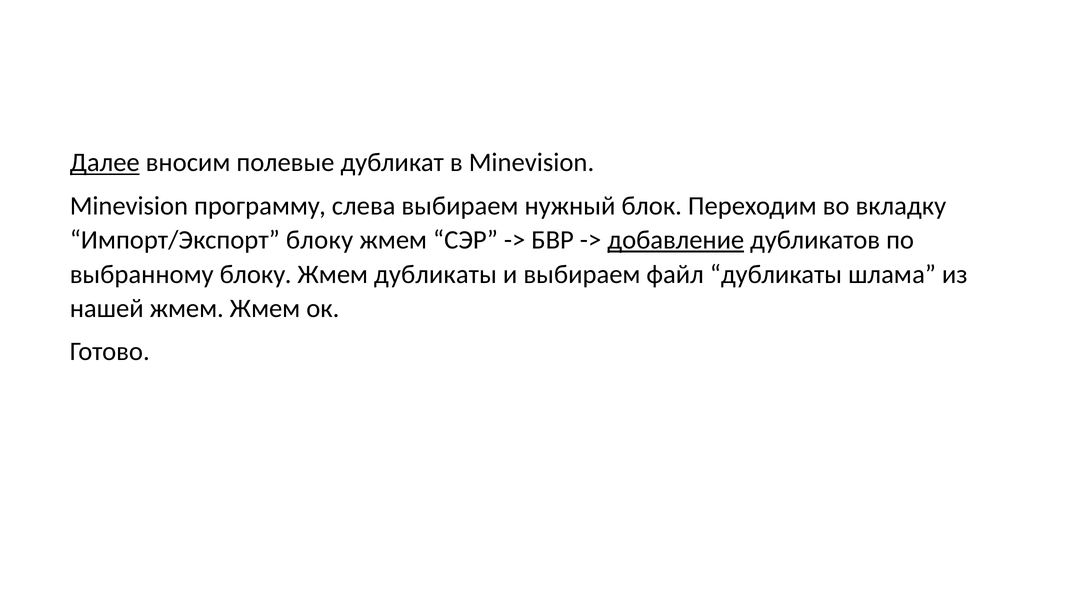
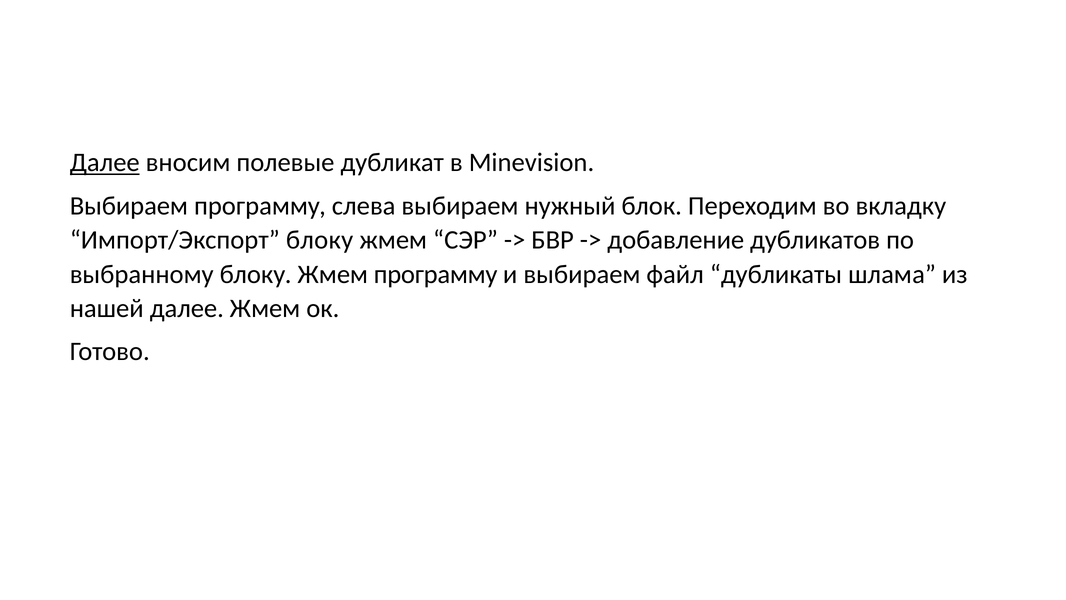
Minevision at (129, 206): Minevision -> Выбираем
добавление underline: present -> none
Жмем дубликаты: дубликаты -> программу
нашей жмем: жмем -> далее
